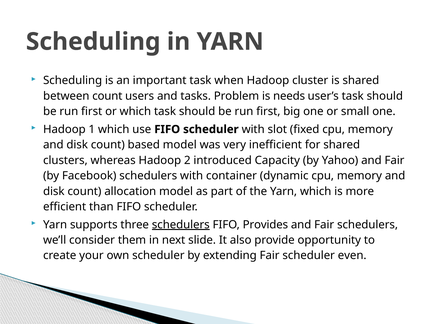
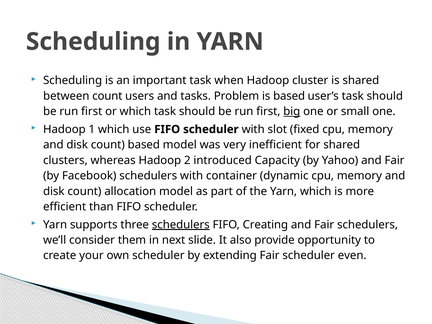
is needs: needs -> based
big underline: none -> present
Provides: Provides -> Creating
